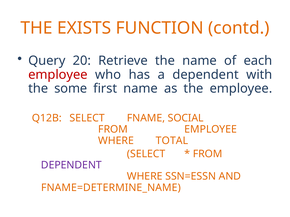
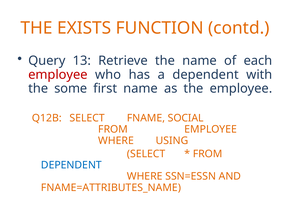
20: 20 -> 13
TOTAL: TOTAL -> USING
DEPENDENT at (71, 165) colour: purple -> blue
FNAME=DETERMINE_NAME: FNAME=DETERMINE_NAME -> FNAME=ATTRIBUTES_NAME
